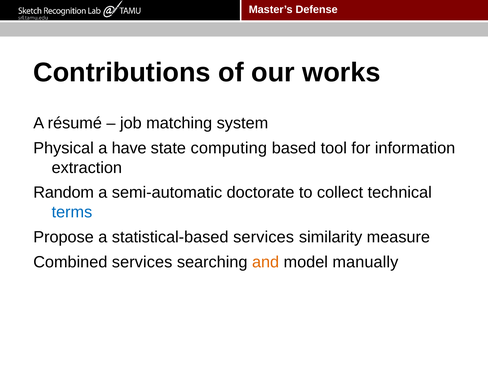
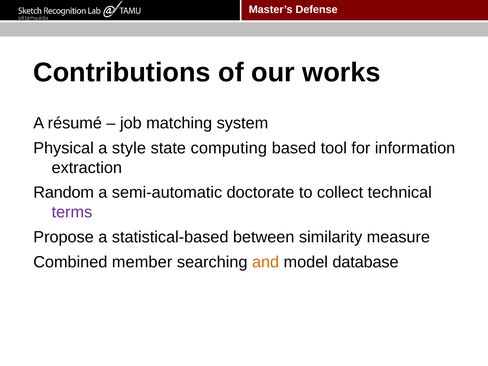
have: have -> style
terms colour: blue -> purple
statistical-based services: services -> between
Combined services: services -> member
manually: manually -> database
